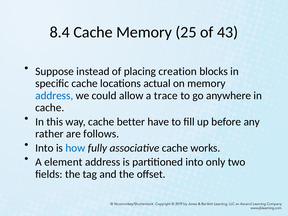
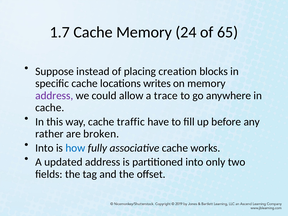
8.4: 8.4 -> 1.7
25: 25 -> 24
43: 43 -> 65
actual: actual -> writes
address at (54, 96) colour: blue -> purple
better: better -> traffic
follows: follows -> broken
element: element -> updated
